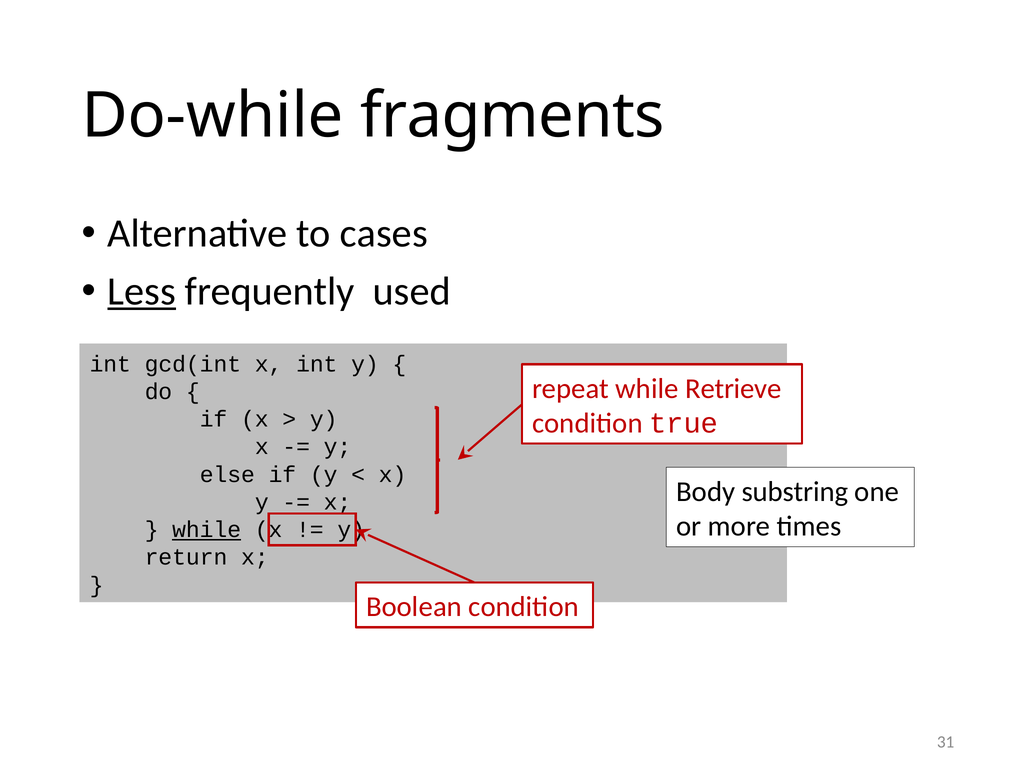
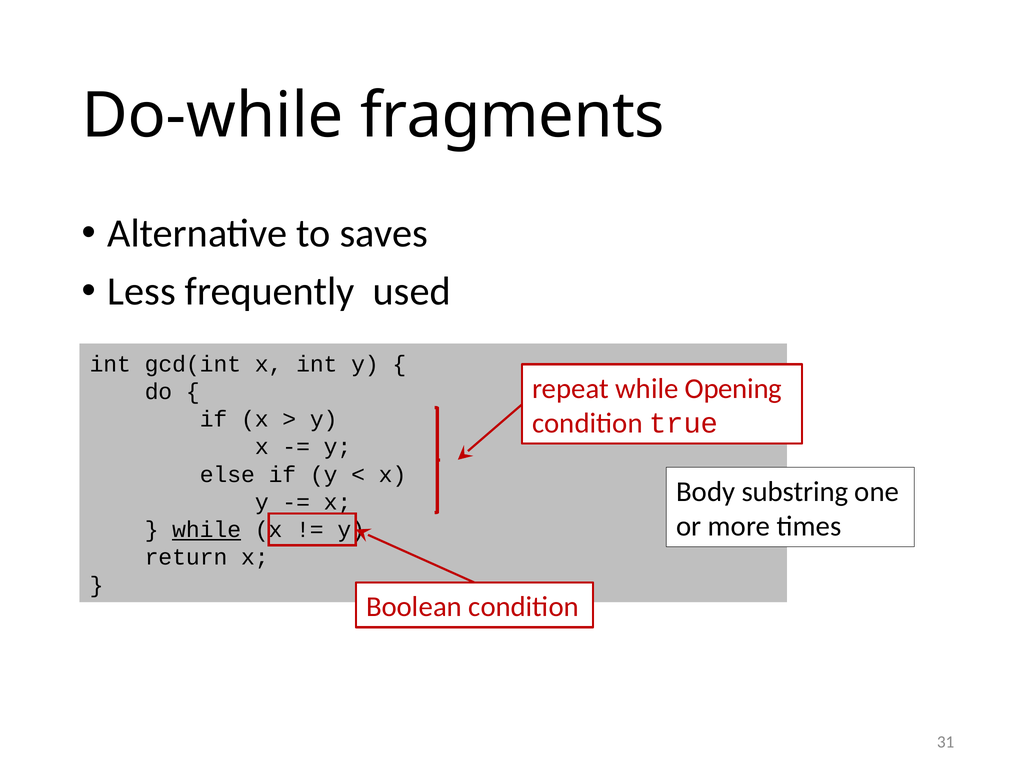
cases: cases -> saves
Less underline: present -> none
Retrieve: Retrieve -> Opening
